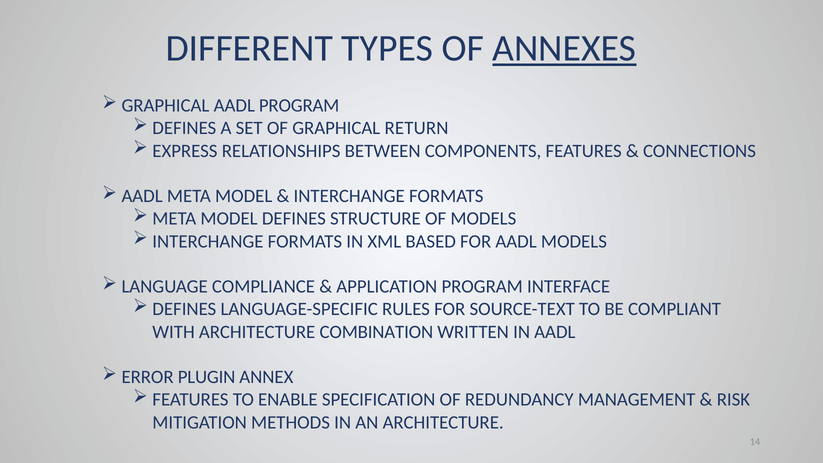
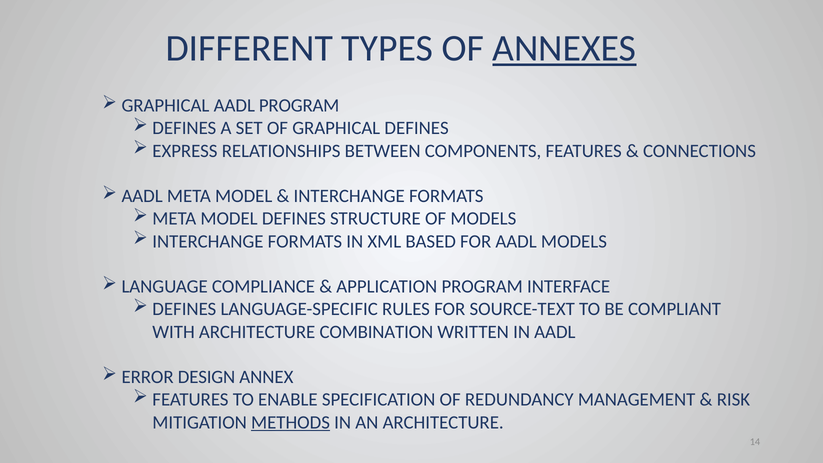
GRAPHICAL RETURN: RETURN -> DEFINES
PLUGIN: PLUGIN -> DESIGN
METHODS underline: none -> present
